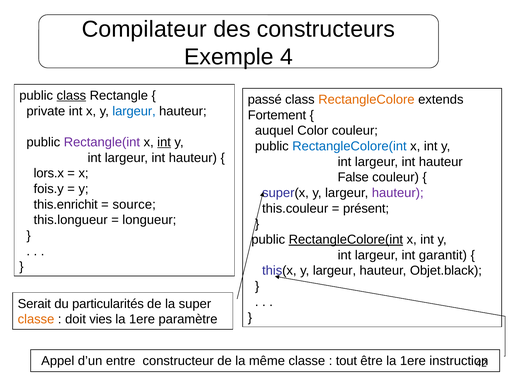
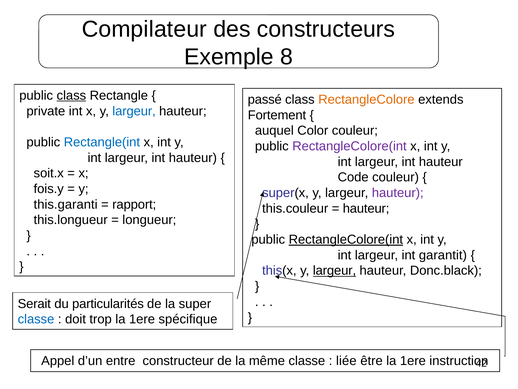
4: 4 -> 8
Rectangle(int colour: purple -> blue
int at (164, 142) underline: present -> none
RectangleColore(int at (349, 146) colour: blue -> purple
lors.x: lors.x -> soit.x
False: False -> Code
this.enrichit: this.enrichit -> this.garanti
source: source -> rapport
présent at (366, 208): présent -> hauteur
largeur at (334, 270) underline: none -> present
Objet.black: Objet.black -> Donc.black
classe at (36, 319) colour: orange -> blue
vies: vies -> trop
paramètre: paramètre -> spécifique
tout: tout -> liée
